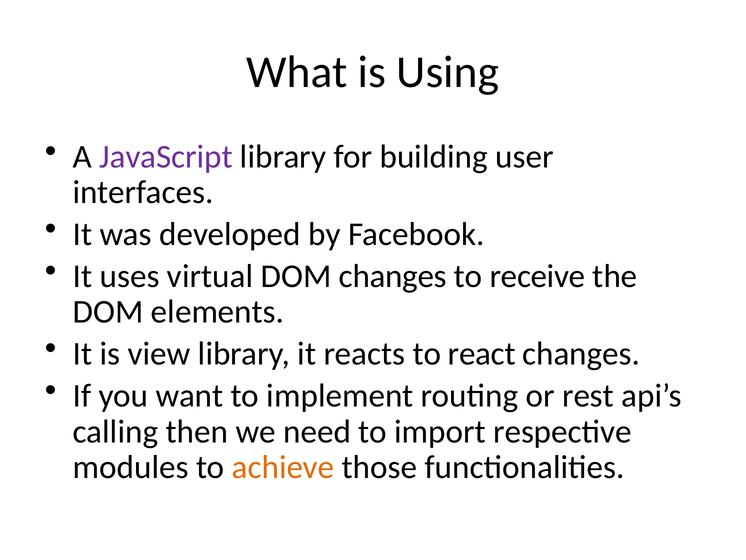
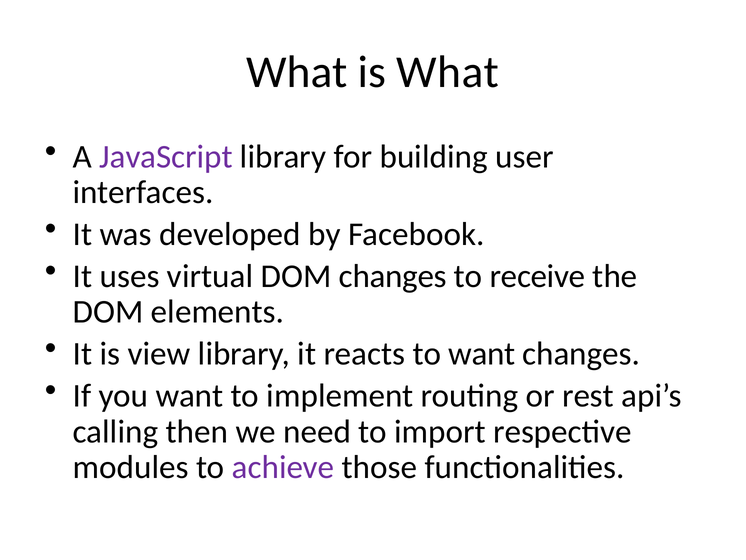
is Using: Using -> What
to react: react -> want
achieve colour: orange -> purple
